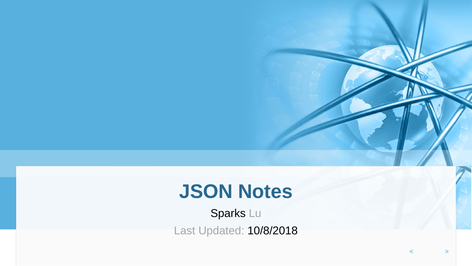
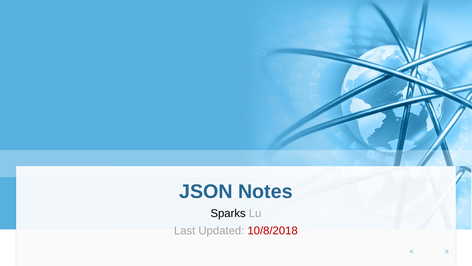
10/8/2018 colour: black -> red
